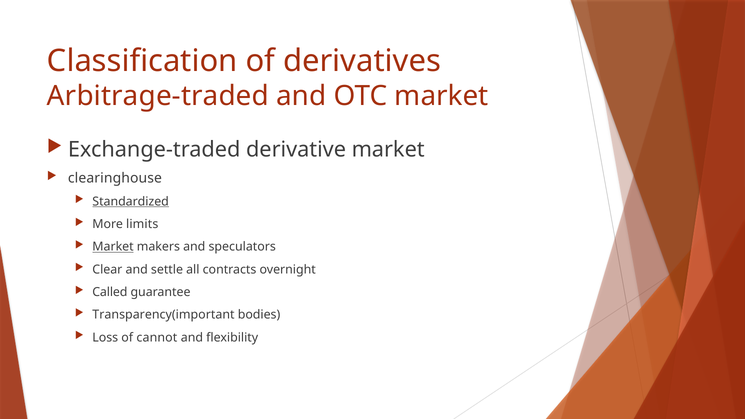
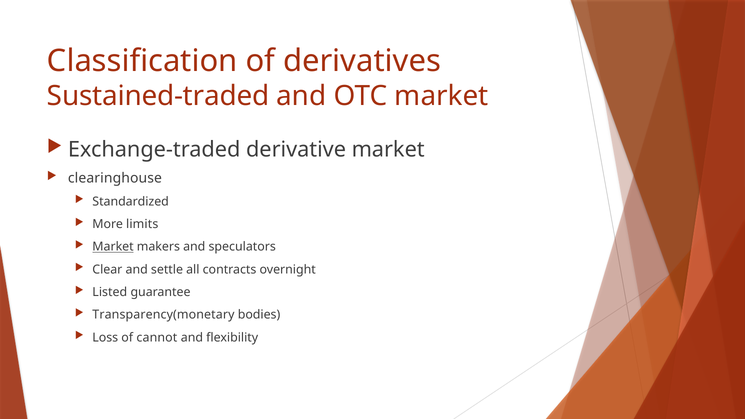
Arbitrage-traded: Arbitrage-traded -> Sustained-traded
Standardized underline: present -> none
Called: Called -> Listed
Transparency(important: Transparency(important -> Transparency(monetary
